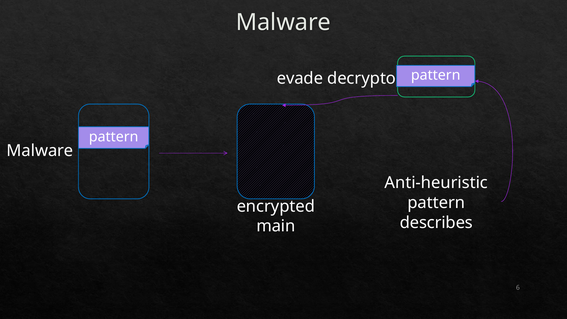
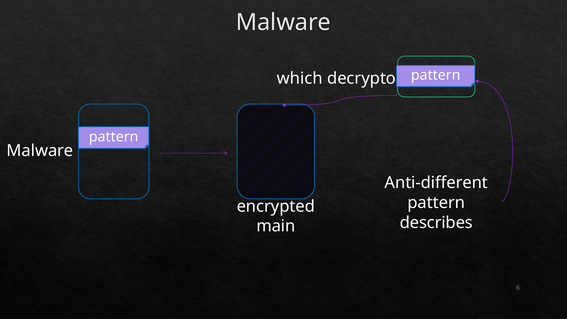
evade: evade -> which
Anti-heuristic: Anti-heuristic -> Anti-different
